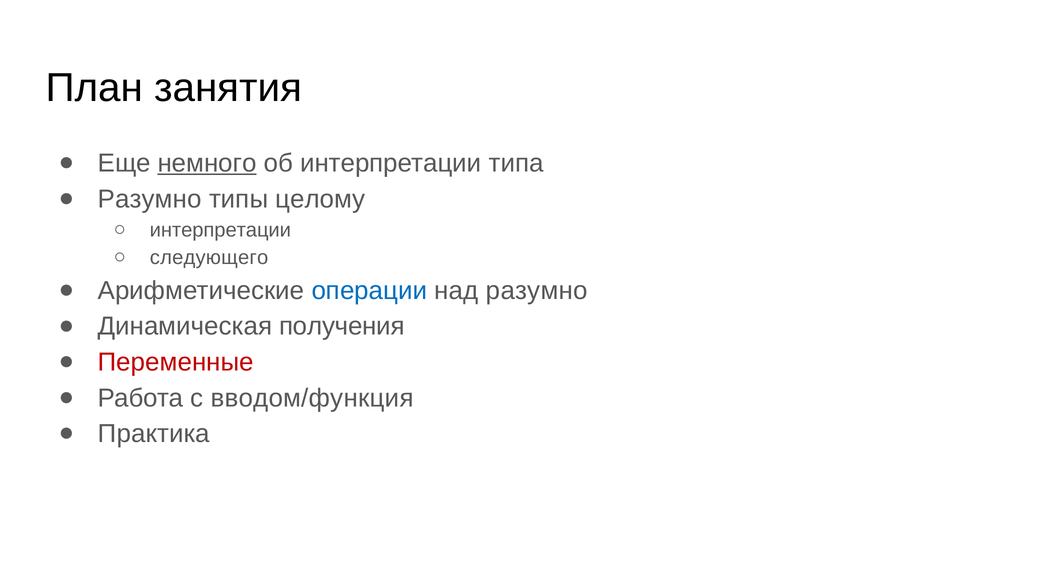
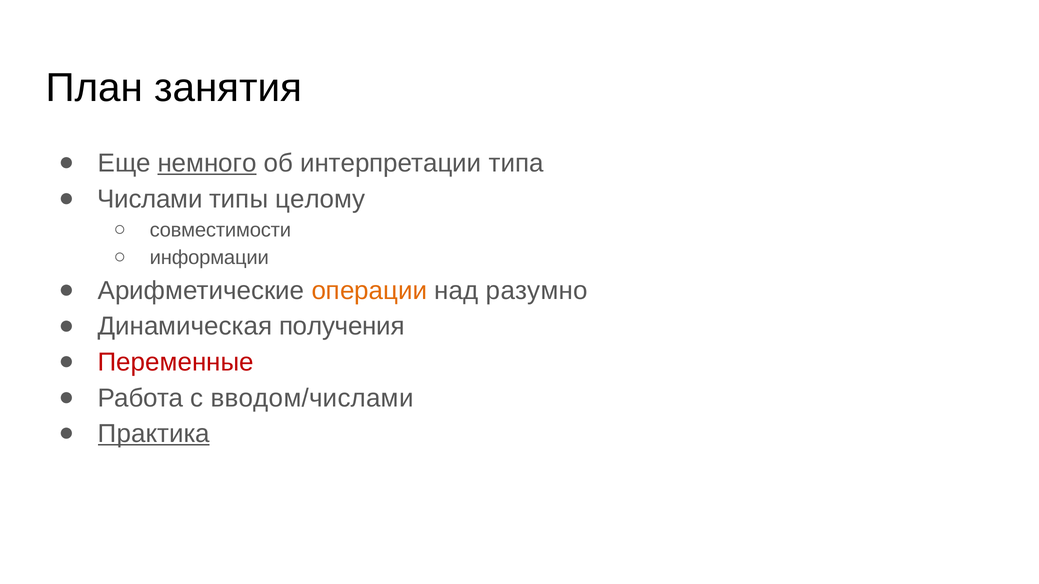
Разумно at (150, 199): Разумно -> Числами
интерпретации at (220, 230): интерпретации -> совместимости
следующего: следующего -> информации
операции colour: blue -> orange
вводом/функция: вводом/функция -> вводом/числами
Практика underline: none -> present
